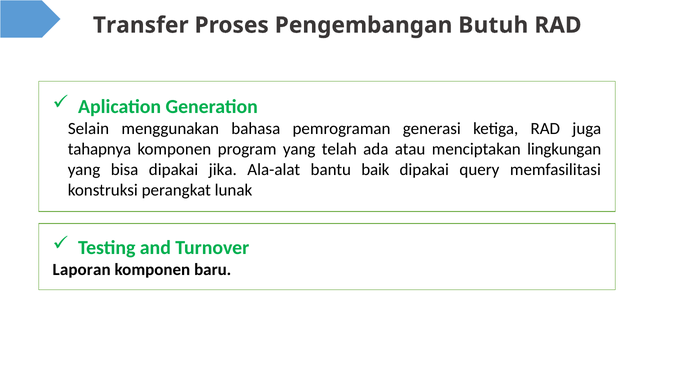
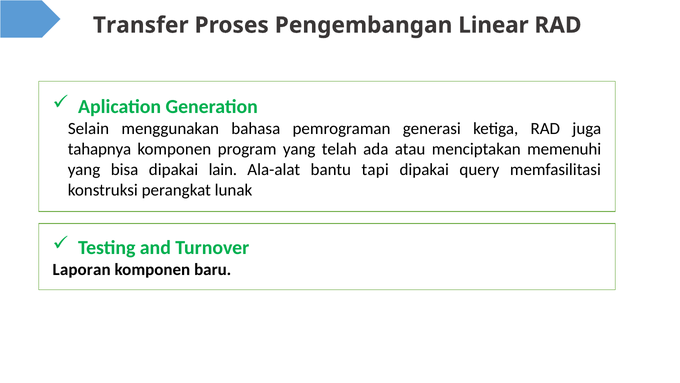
Butuh: Butuh -> Linear
lingkungan: lingkungan -> memenuhi
jika: jika -> lain
baik: baik -> tapi
